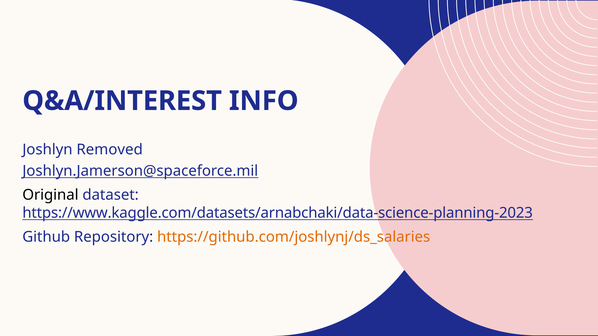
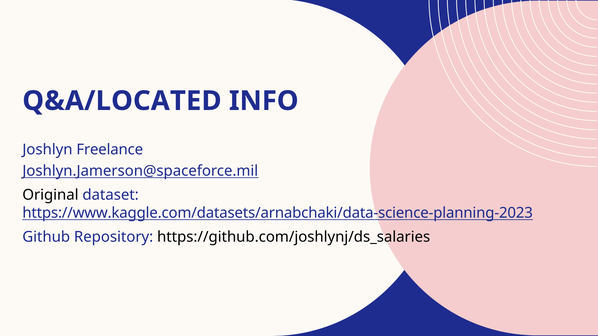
Q&A/INTEREST: Q&A/INTEREST -> Q&A/LOCATED
Removed: Removed -> Freelance
https://github.com/joshlynj/ds_salaries colour: orange -> black
